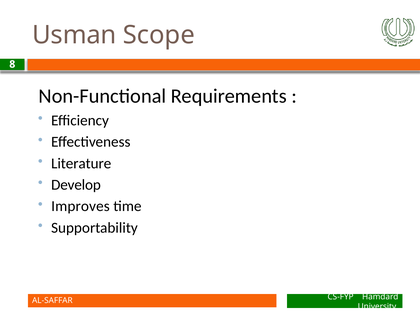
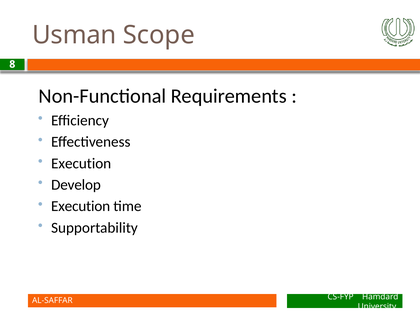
Literature at (81, 163): Literature -> Execution
Improves at (80, 206): Improves -> Execution
